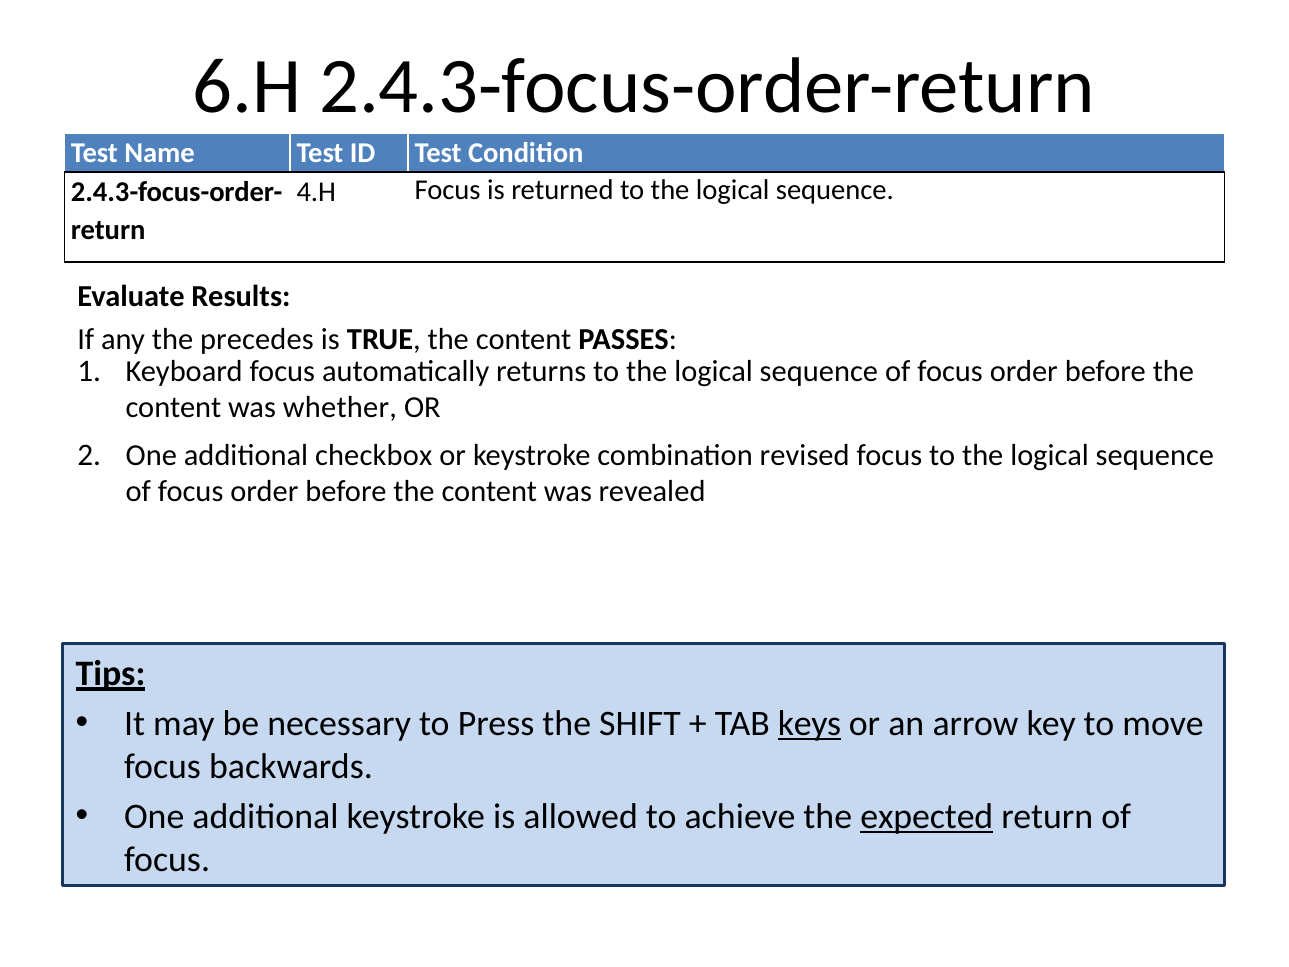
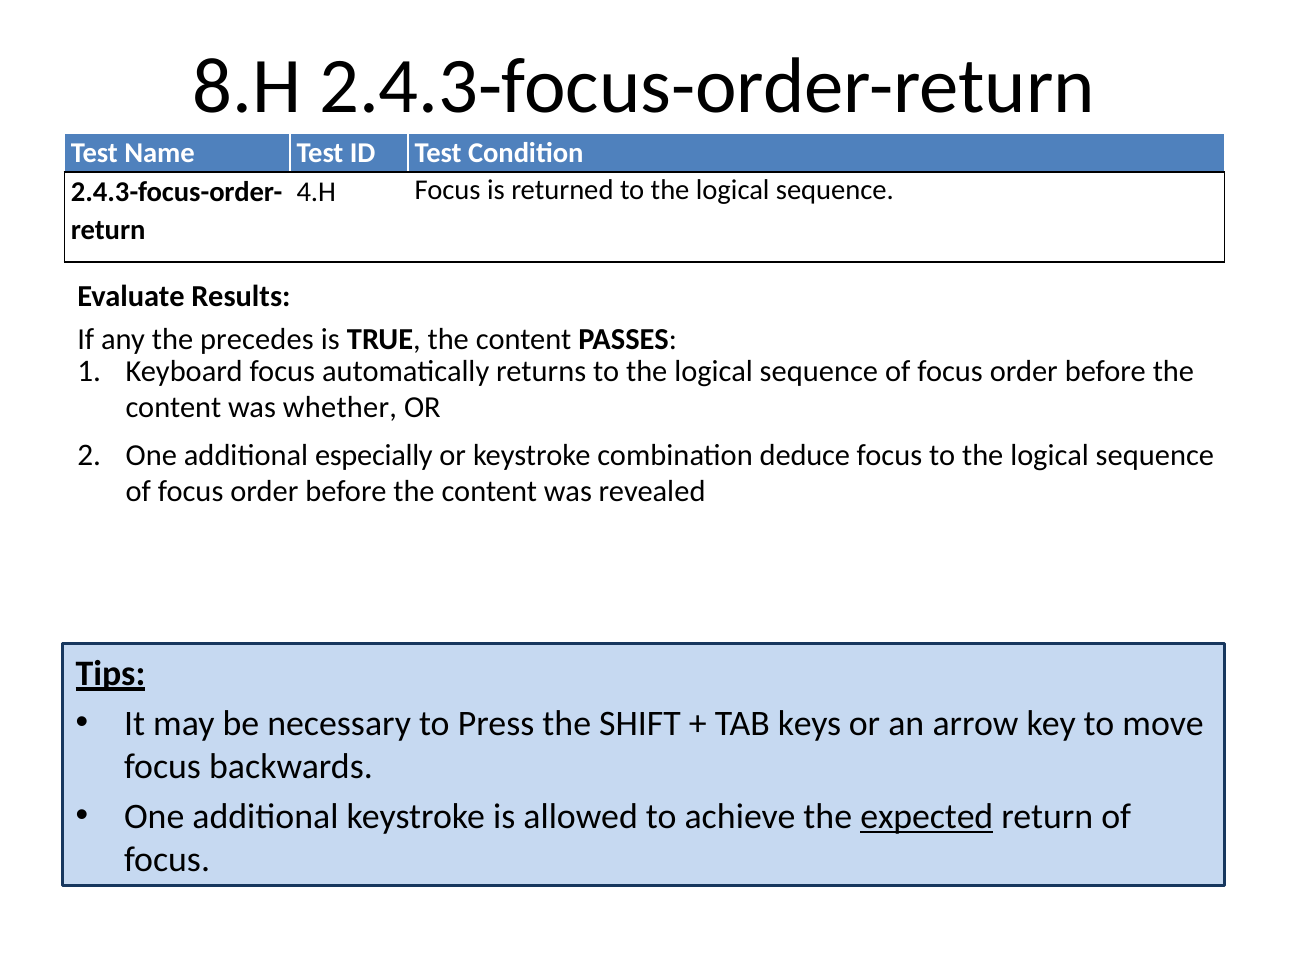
6.H: 6.H -> 8.H
checkbox: checkbox -> especially
revised: revised -> deduce
keys underline: present -> none
